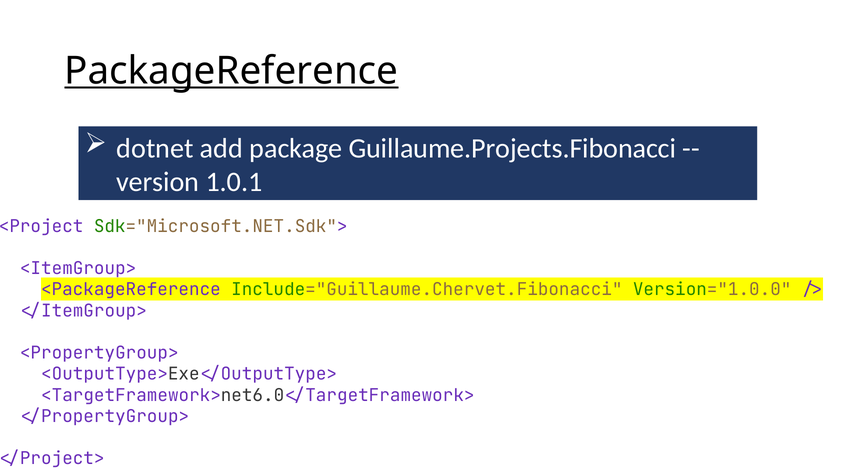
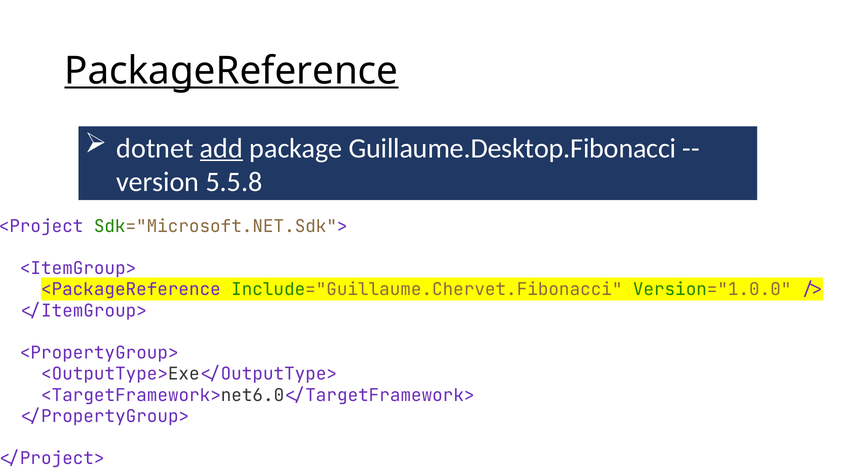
add underline: none -> present
Guillaume.Projects.Fibonacci: Guillaume.Projects.Fibonacci -> Guillaume.Desktop.Fibonacci
1.0.1: 1.0.1 -> 5.5.8
